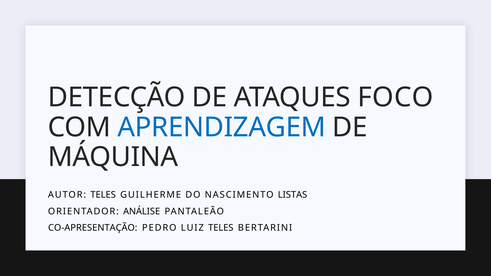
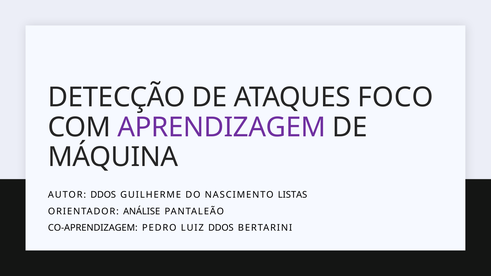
APRENDIZAGEM colour: blue -> purple
AUTOR TELES: TELES -> DDOS
CO-APRESENTAÇÃO: CO-APRESENTAÇÃO -> CO-APRENDIZAGEM
LUIZ TELES: TELES -> DDOS
